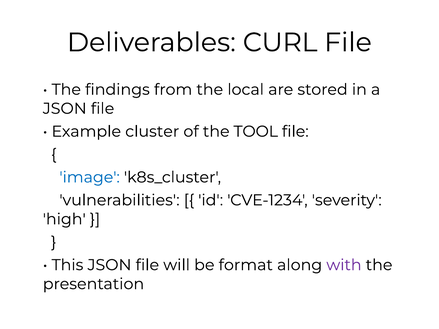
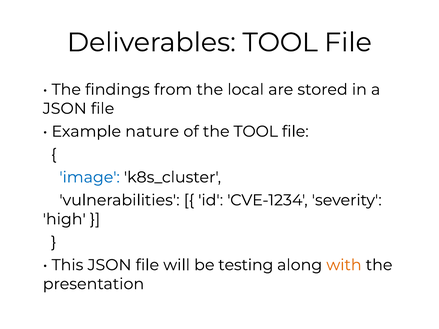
Deliverables CURL: CURL -> TOOL
cluster: cluster -> nature
format: format -> testing
with colour: purple -> orange
